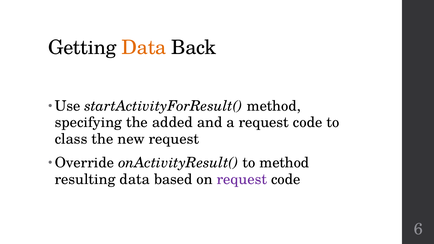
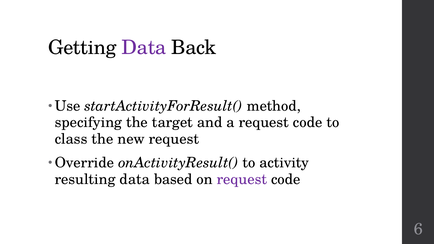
Data at (144, 48) colour: orange -> purple
added: added -> target
to method: method -> activity
